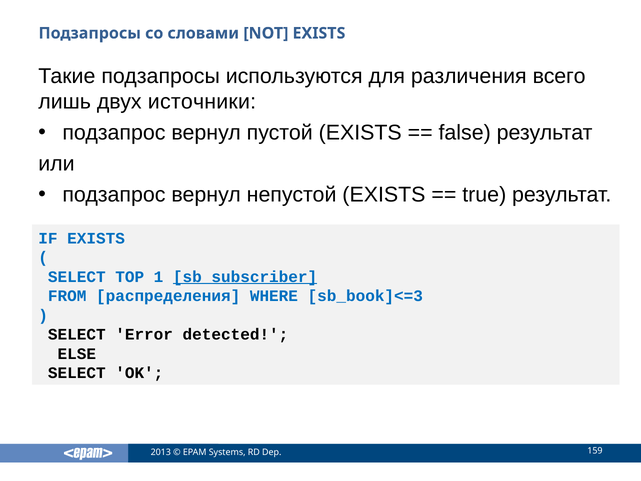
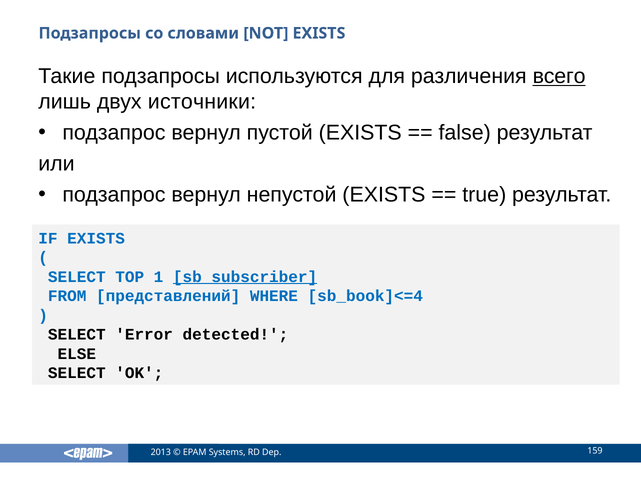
всего underline: none -> present
распределения: распределения -> представлений
sb_book]<=3: sb_book]<=3 -> sb_book]<=4
